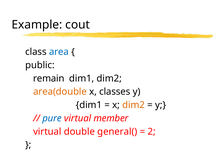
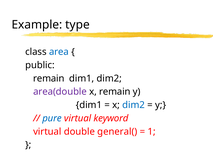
cout: cout -> type
area(double colour: orange -> purple
x classes: classes -> remain
dim2 at (134, 105) colour: orange -> blue
member: member -> keyword
2: 2 -> 1
